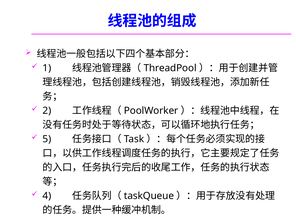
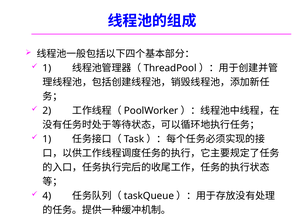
5 at (47, 139): 5 -> 1
